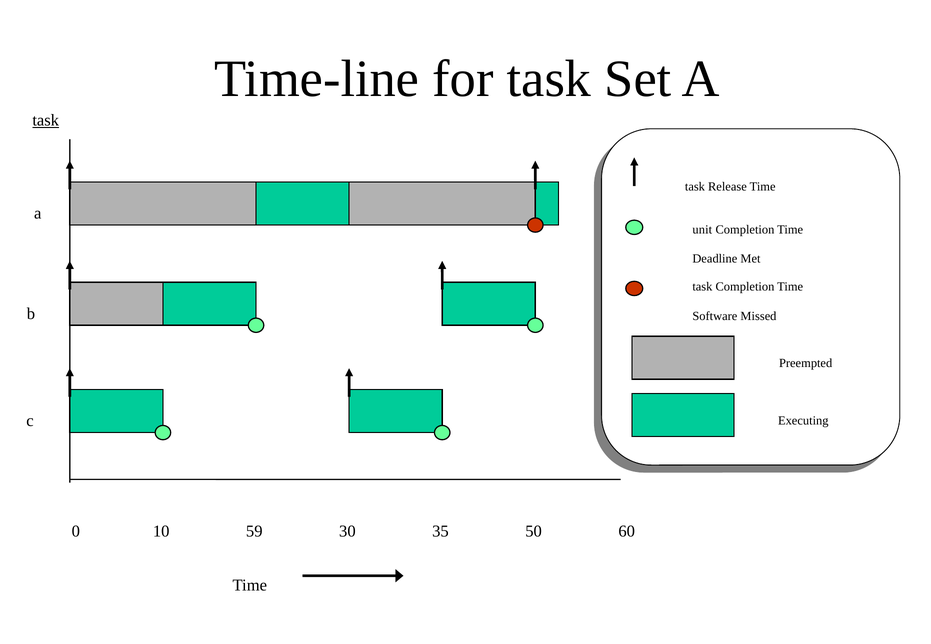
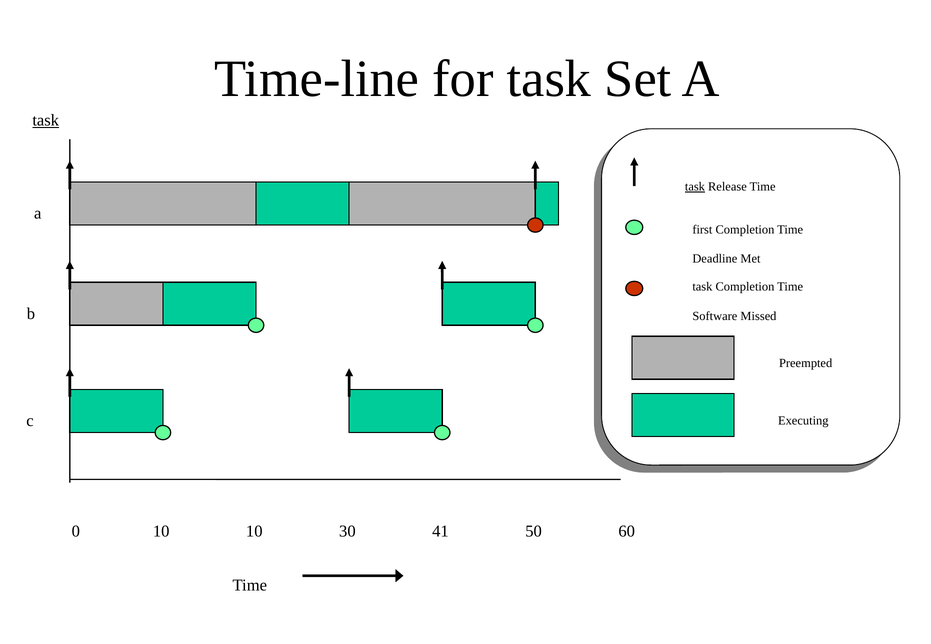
task at (695, 187) underline: none -> present
unit: unit -> first
10 59: 59 -> 10
35: 35 -> 41
